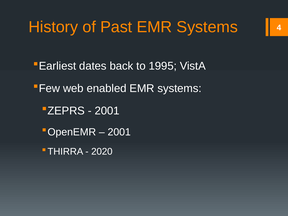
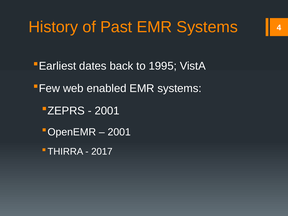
2020: 2020 -> 2017
